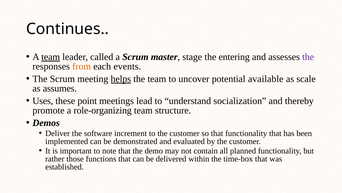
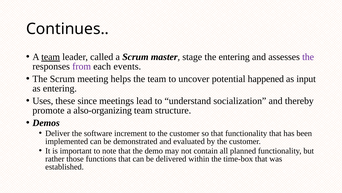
from colour: orange -> purple
helps underline: present -> none
available: available -> happened
scale: scale -> input
as assumes: assumes -> entering
point: point -> since
role-organizing: role-organizing -> also-organizing
